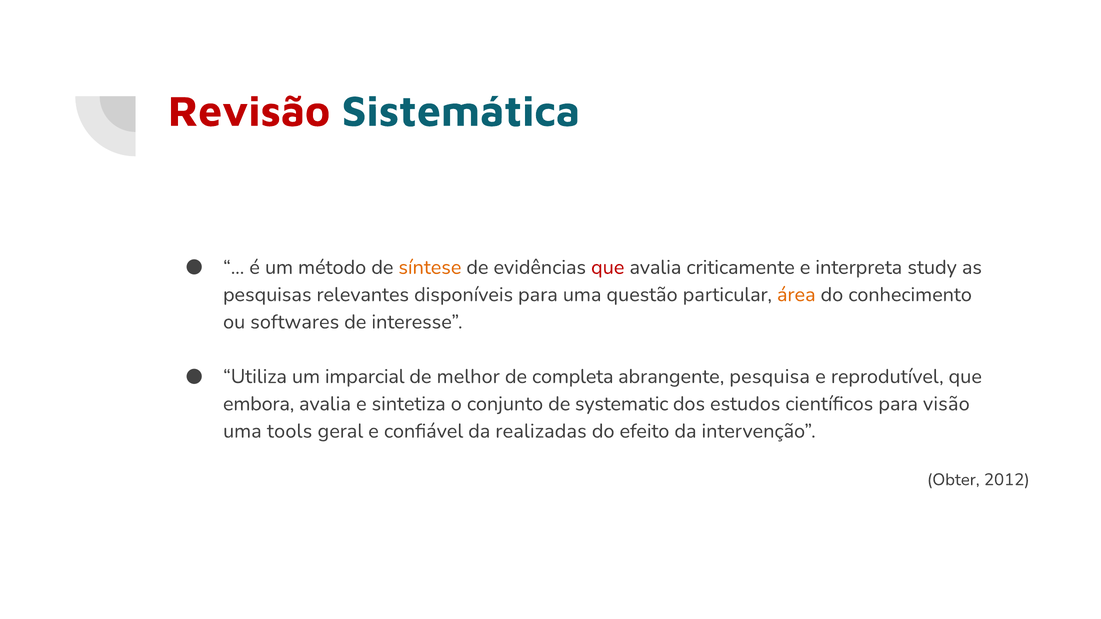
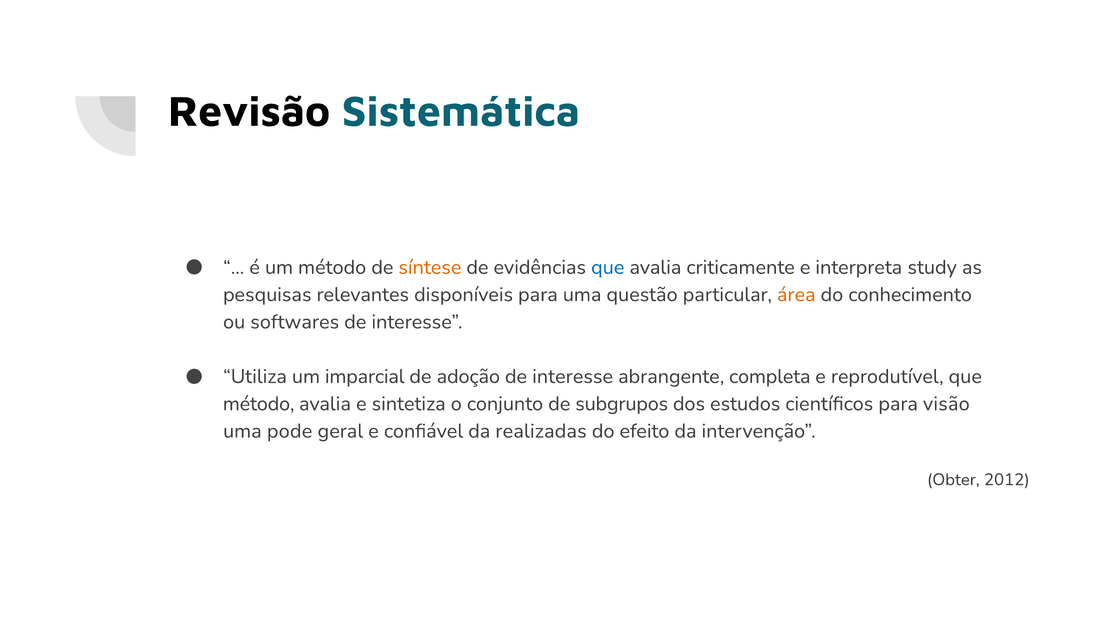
Revisão colour: red -> black
que at (608, 267) colour: red -> blue
melhor: melhor -> adoção
completa at (573, 377): completa -> interesse
pesquisa: pesquisa -> completa
embora at (259, 404): embora -> método
systematic: systematic -> subgrupos
tools: tools -> pode
